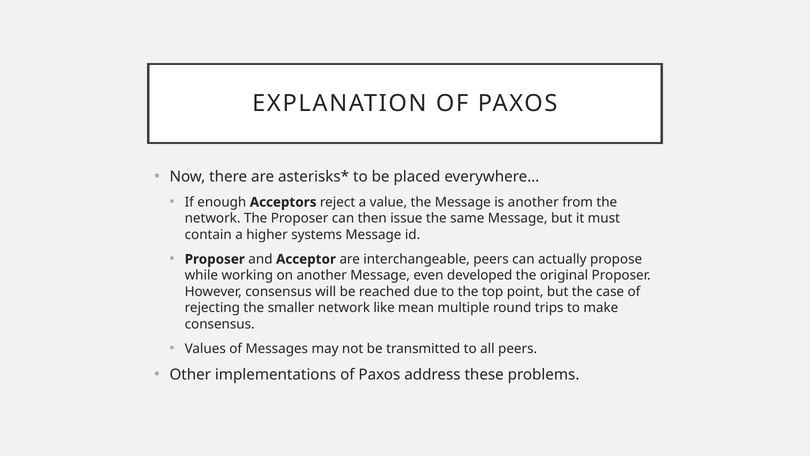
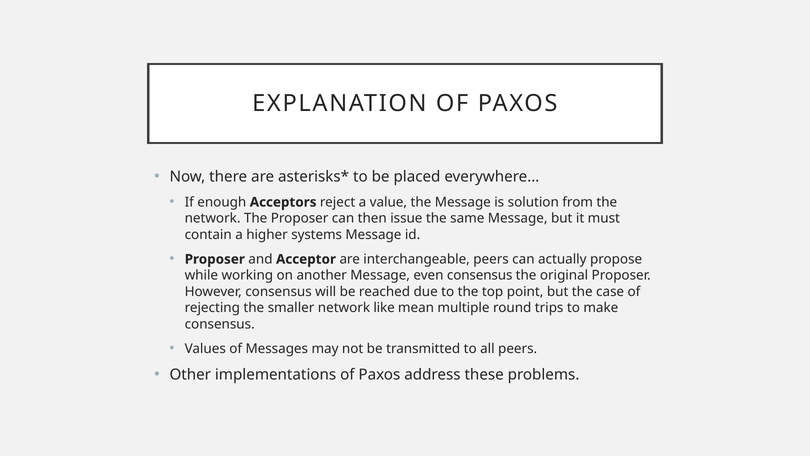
is another: another -> solution
even developed: developed -> consensus
